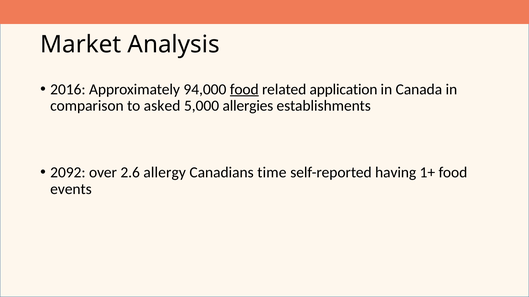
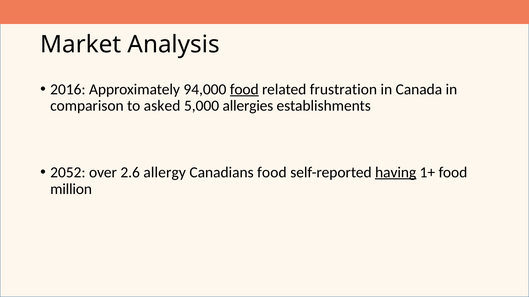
application: application -> frustration
2092: 2092 -> 2052
Canadians time: time -> food
having underline: none -> present
events: events -> million
